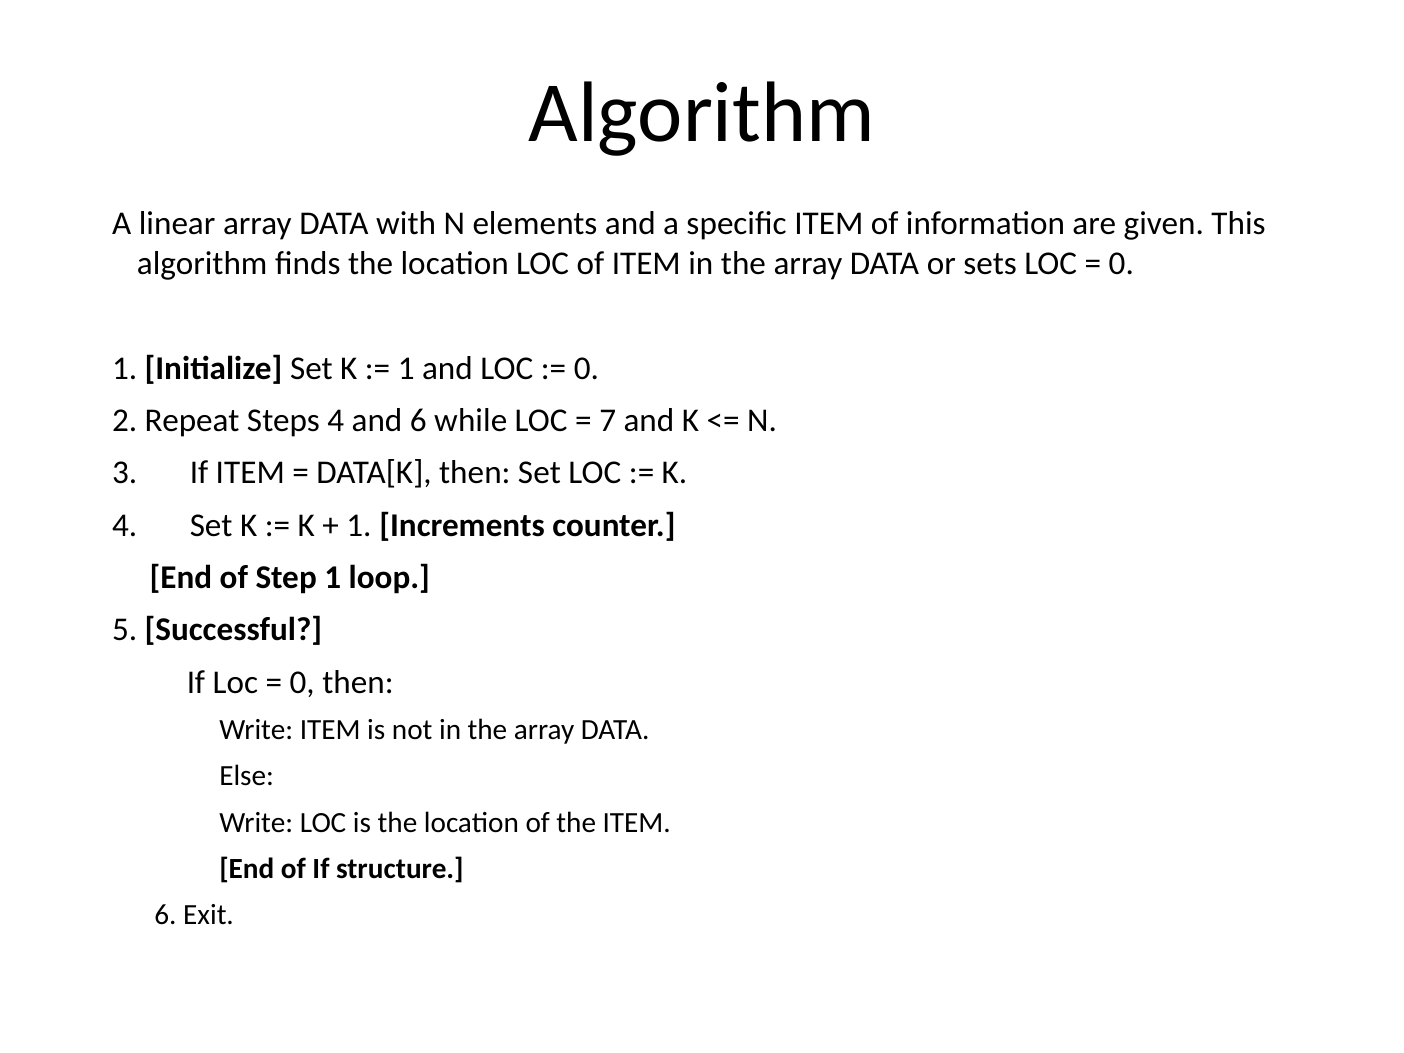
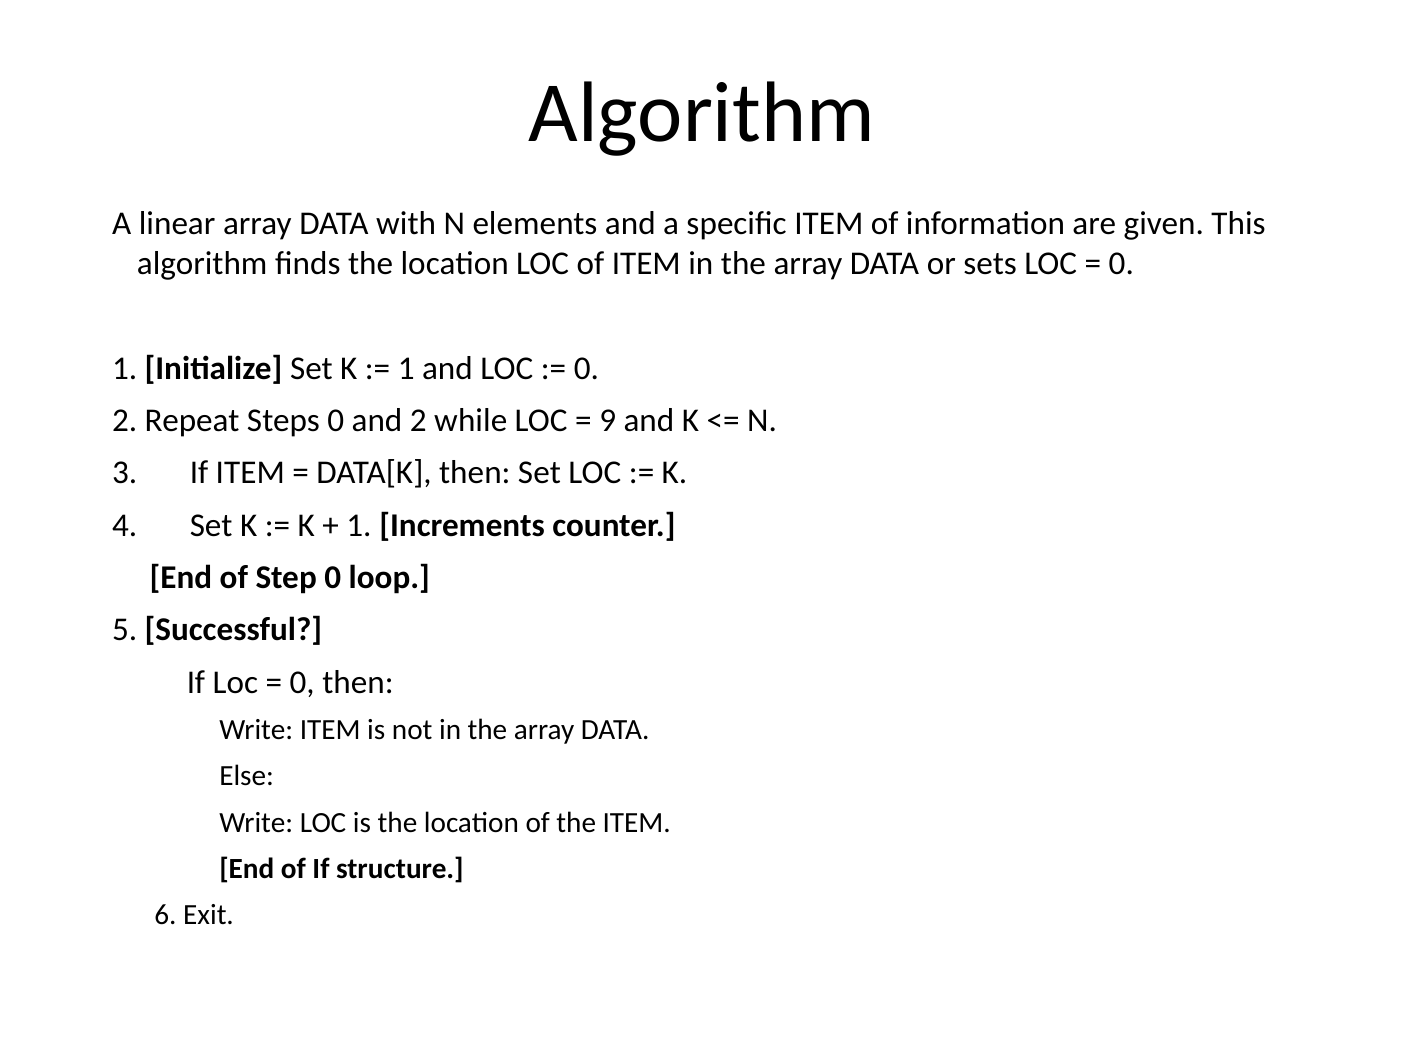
Steps 4: 4 -> 0
and 6: 6 -> 2
7: 7 -> 9
Step 1: 1 -> 0
